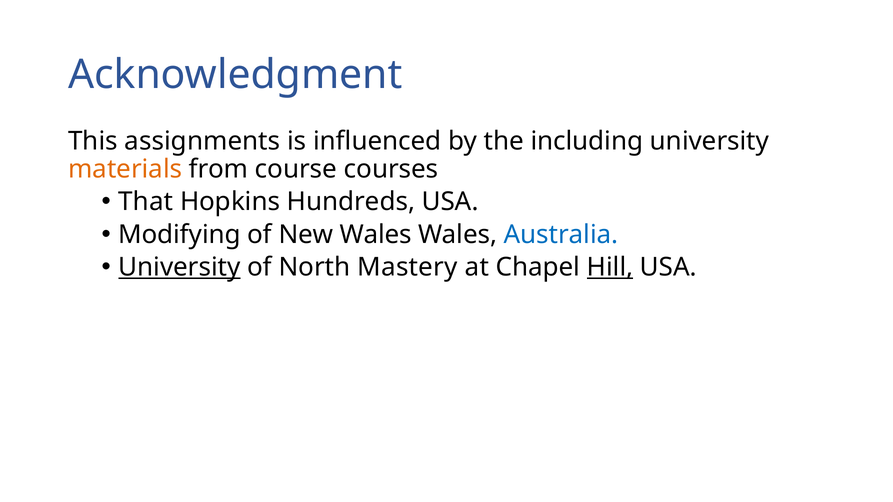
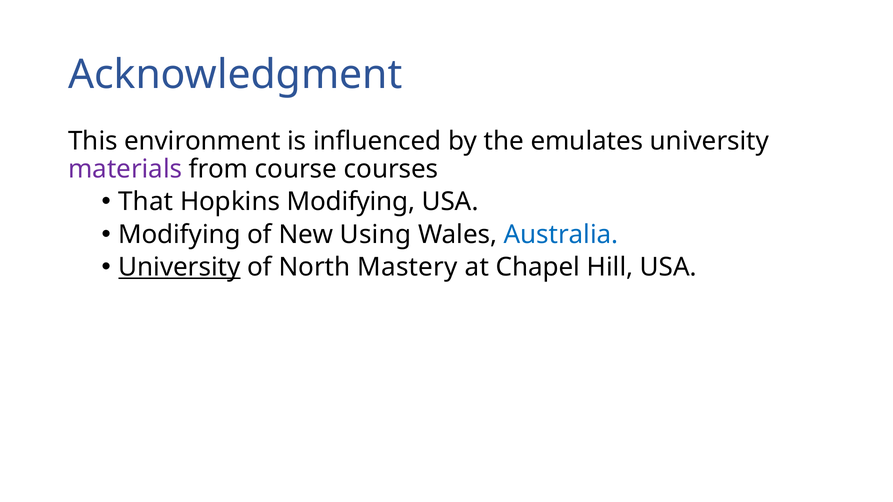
assignments: assignments -> environment
including: including -> emulates
materials colour: orange -> purple
Hopkins Hundreds: Hundreds -> Modifying
New Wales: Wales -> Using
Hill underline: present -> none
